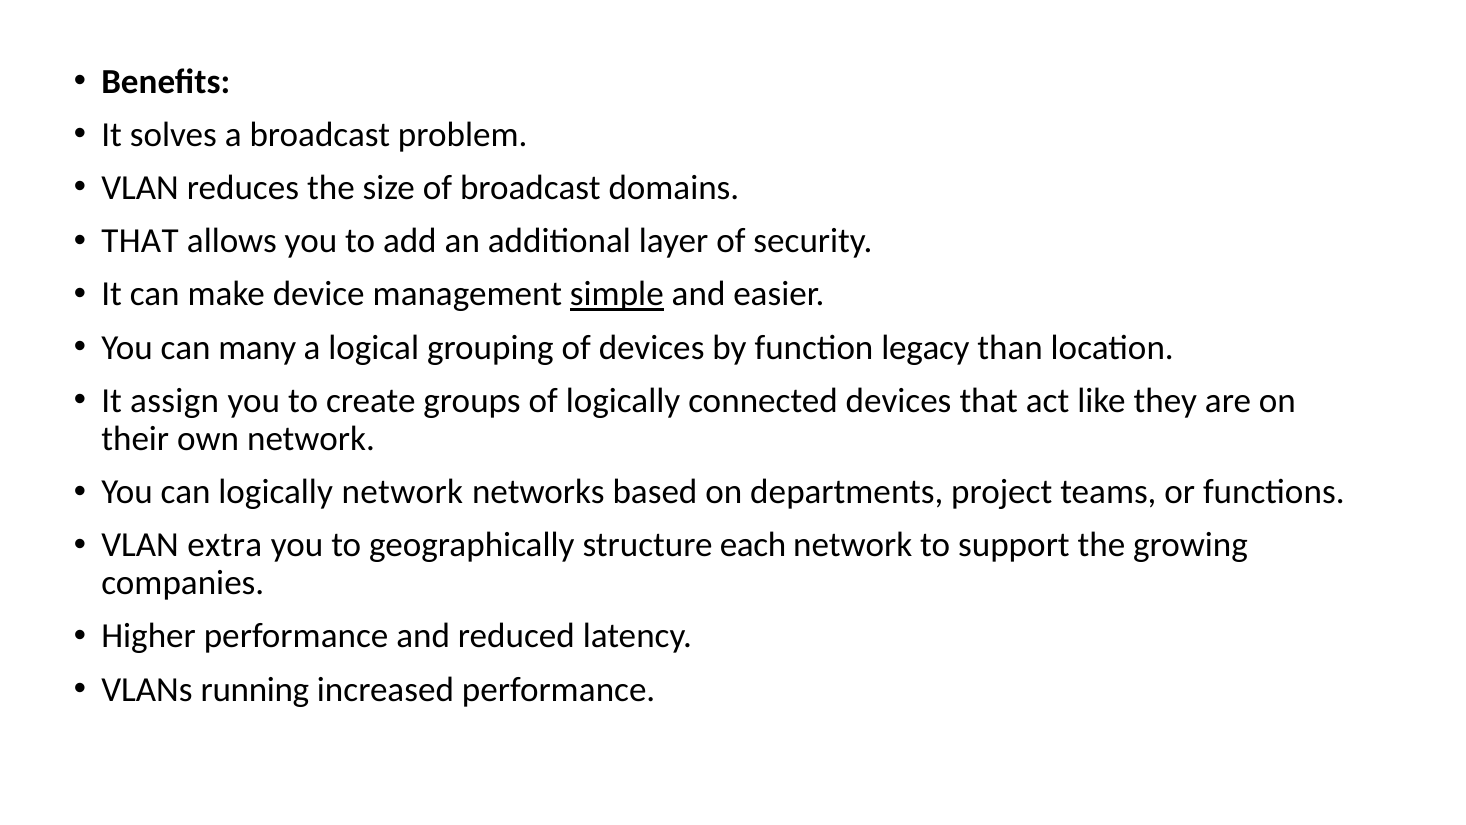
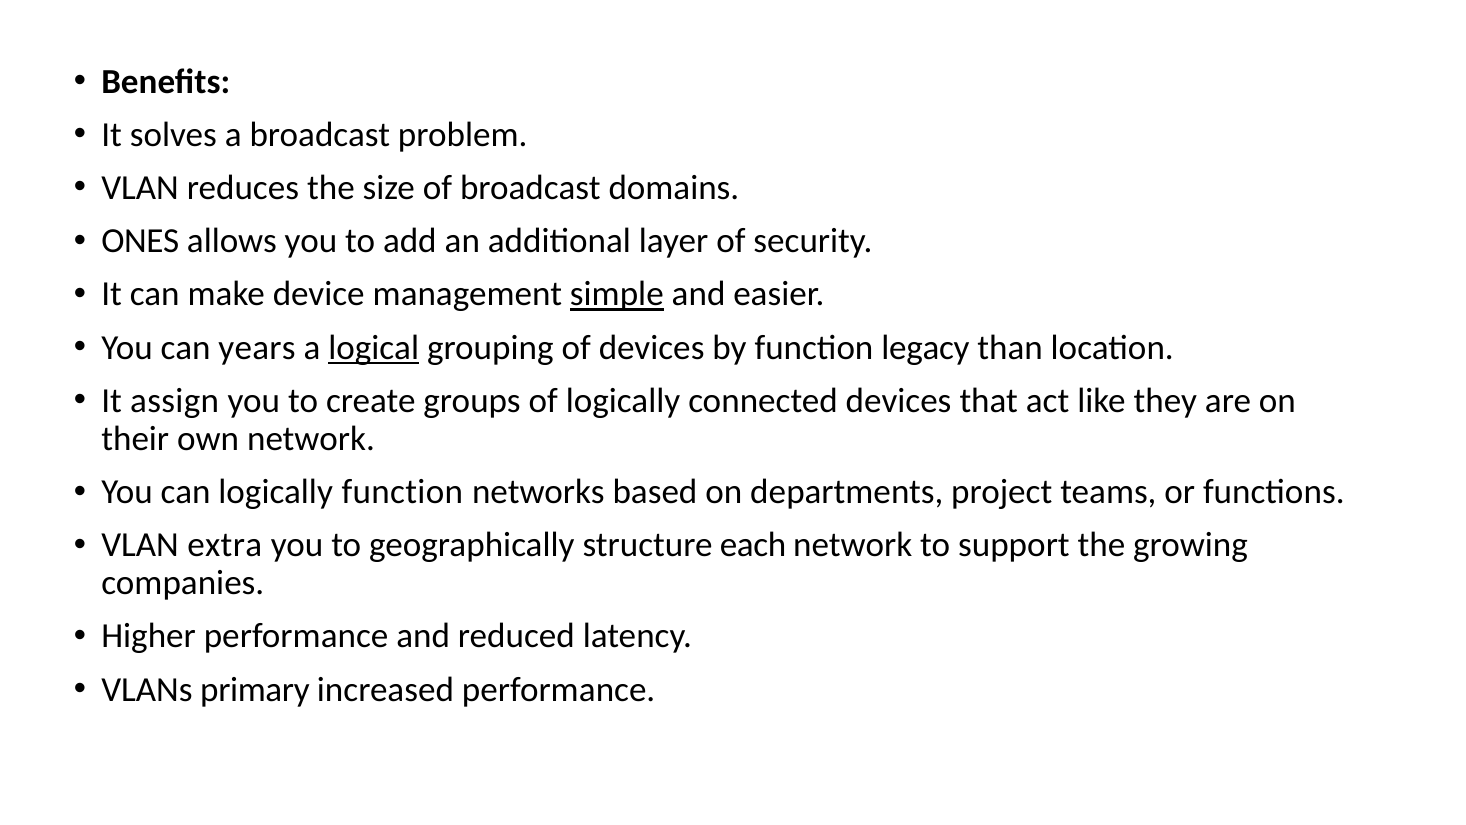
THAT at (140, 241): THAT -> ONES
many: many -> years
logical underline: none -> present
logically network: network -> function
running: running -> primary
